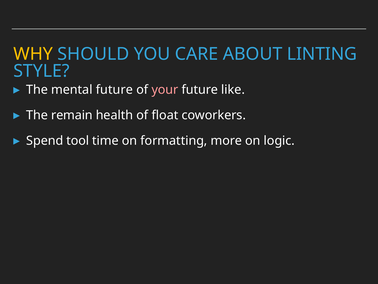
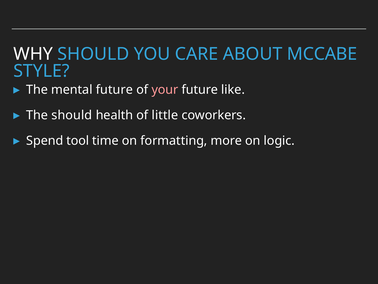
WHY colour: yellow -> white
LINTING: LINTING -> MCCABE
The remain: remain -> should
float: float -> little
